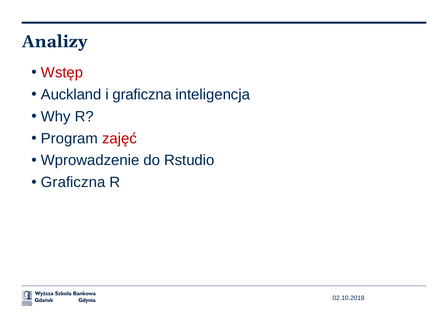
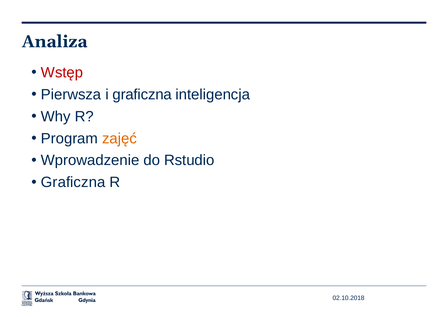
Analizy: Analizy -> Analiza
Auckland: Auckland -> Pierwsza
zajęć colour: red -> orange
